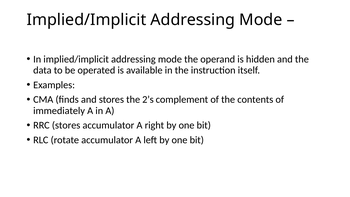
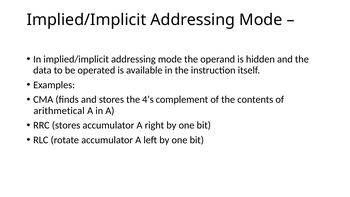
2’s: 2’s -> 4’s
immediately: immediately -> arithmetical
